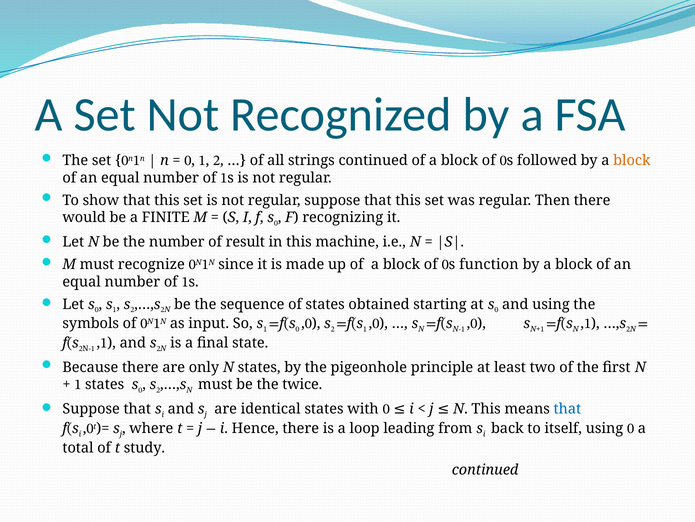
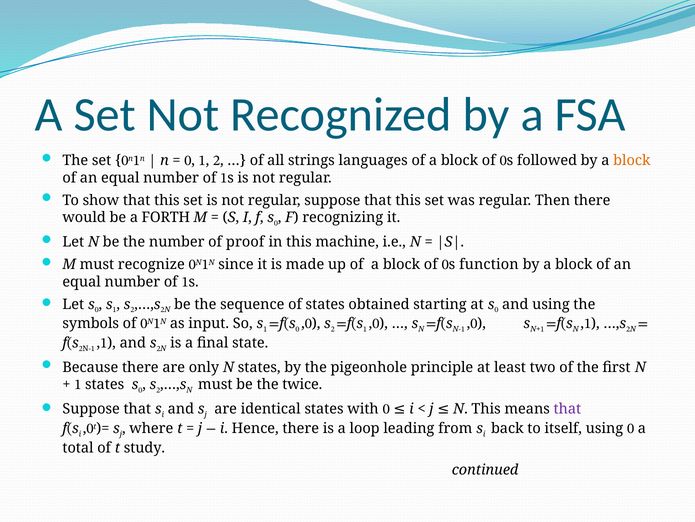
strings continued: continued -> languages
FINITE: FINITE -> FORTH
result: result -> proof
that at (567, 408) colour: blue -> purple
